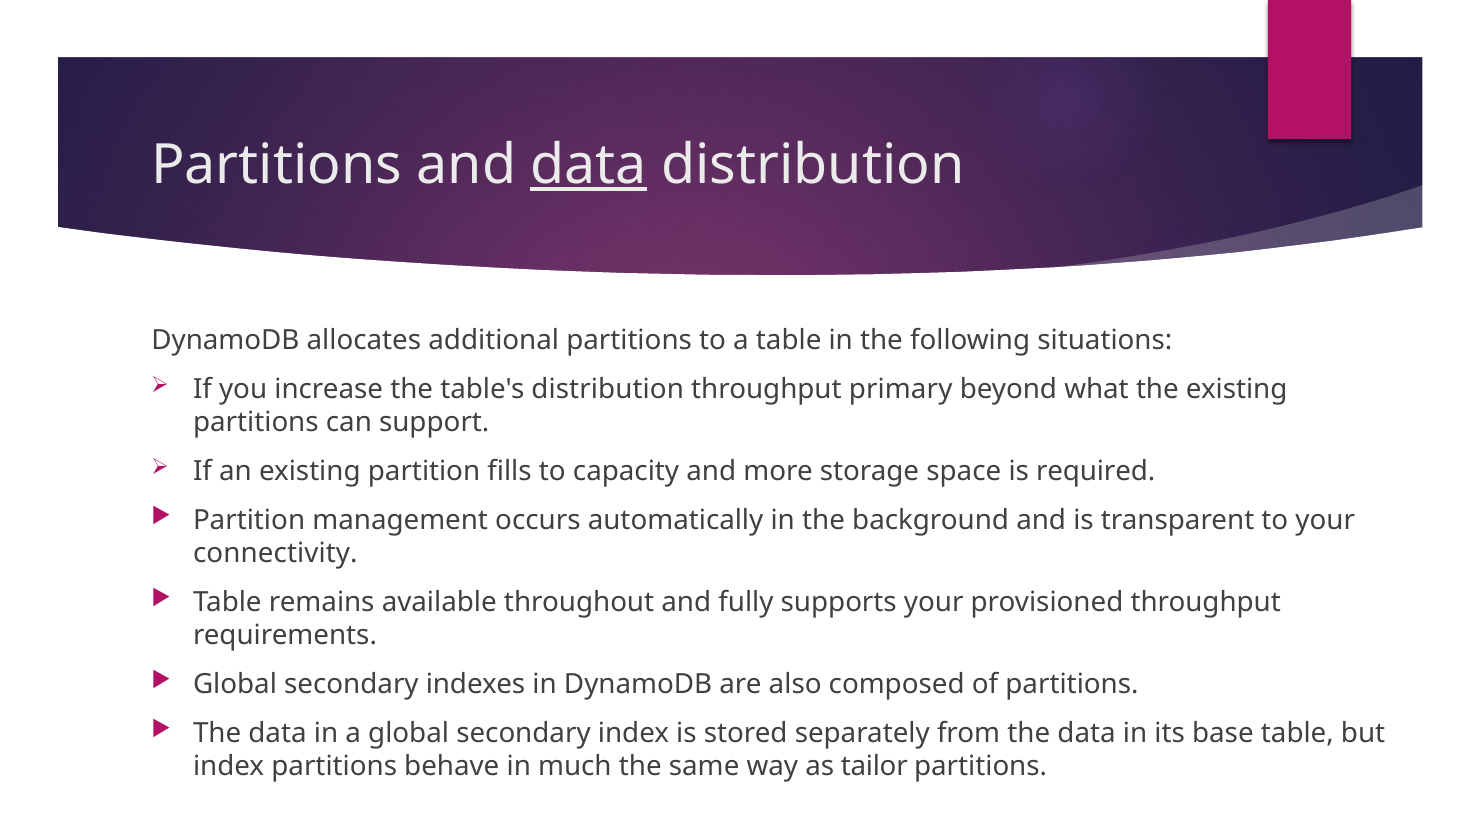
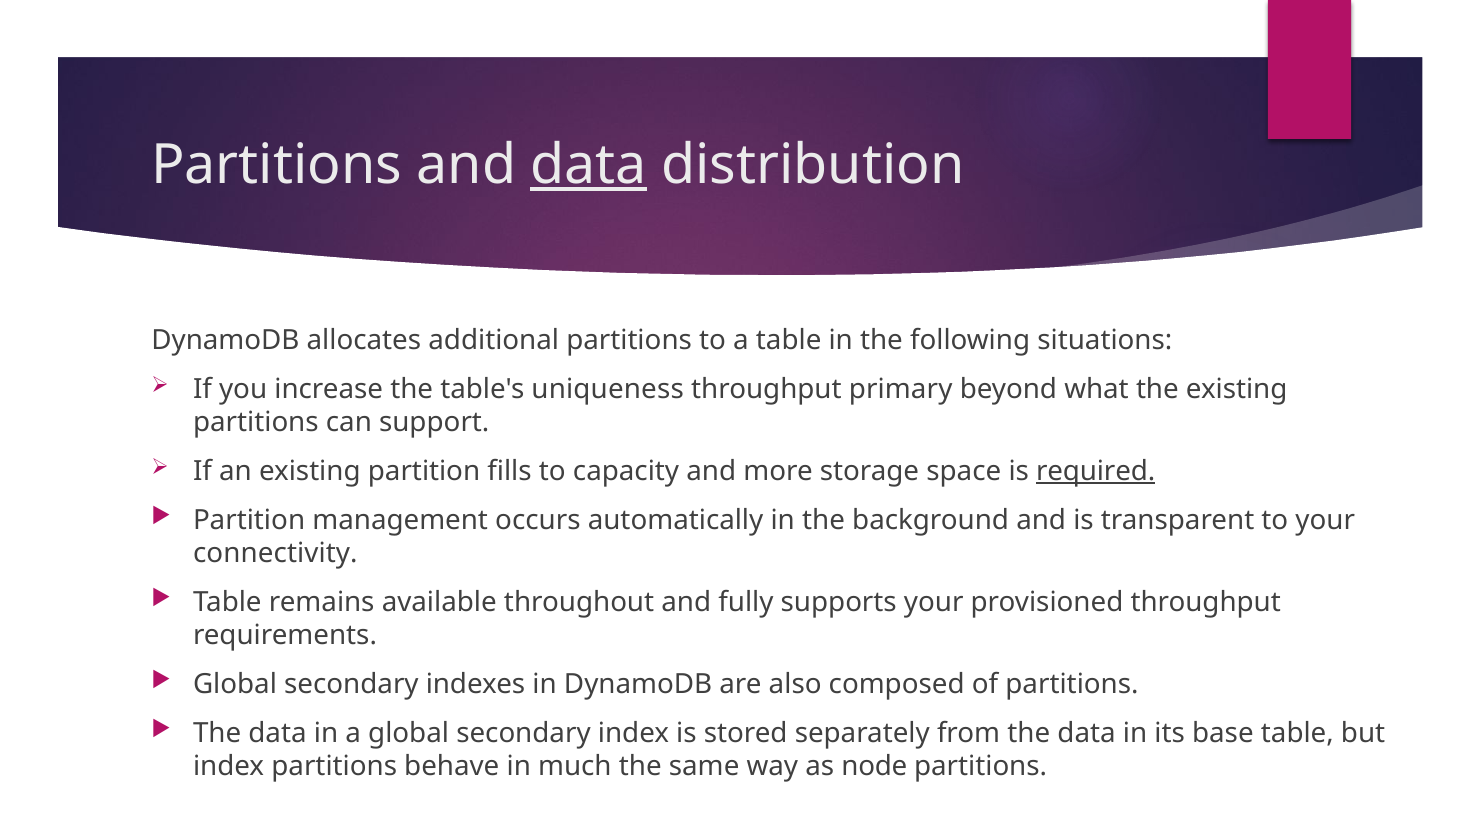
table's distribution: distribution -> uniqueness
required underline: none -> present
tailor: tailor -> node
